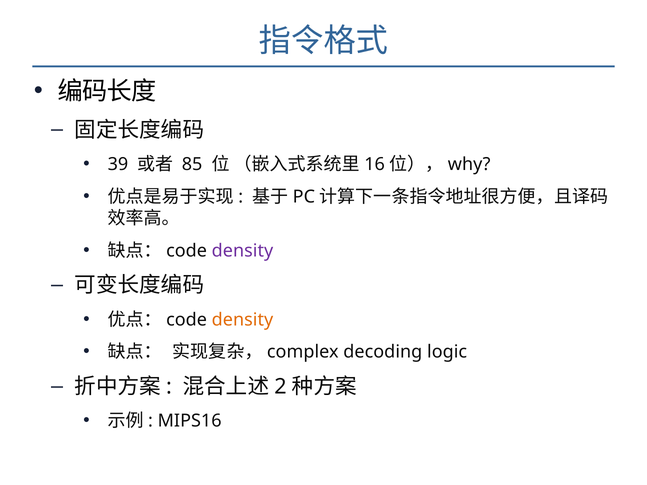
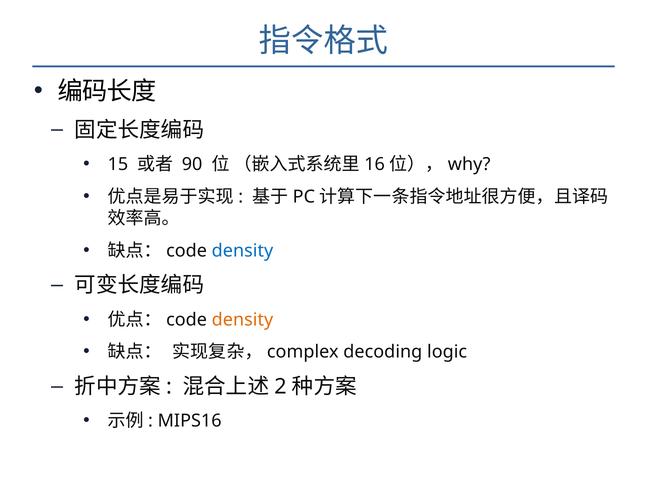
39: 39 -> 15
85: 85 -> 90
density at (242, 251) colour: purple -> blue
